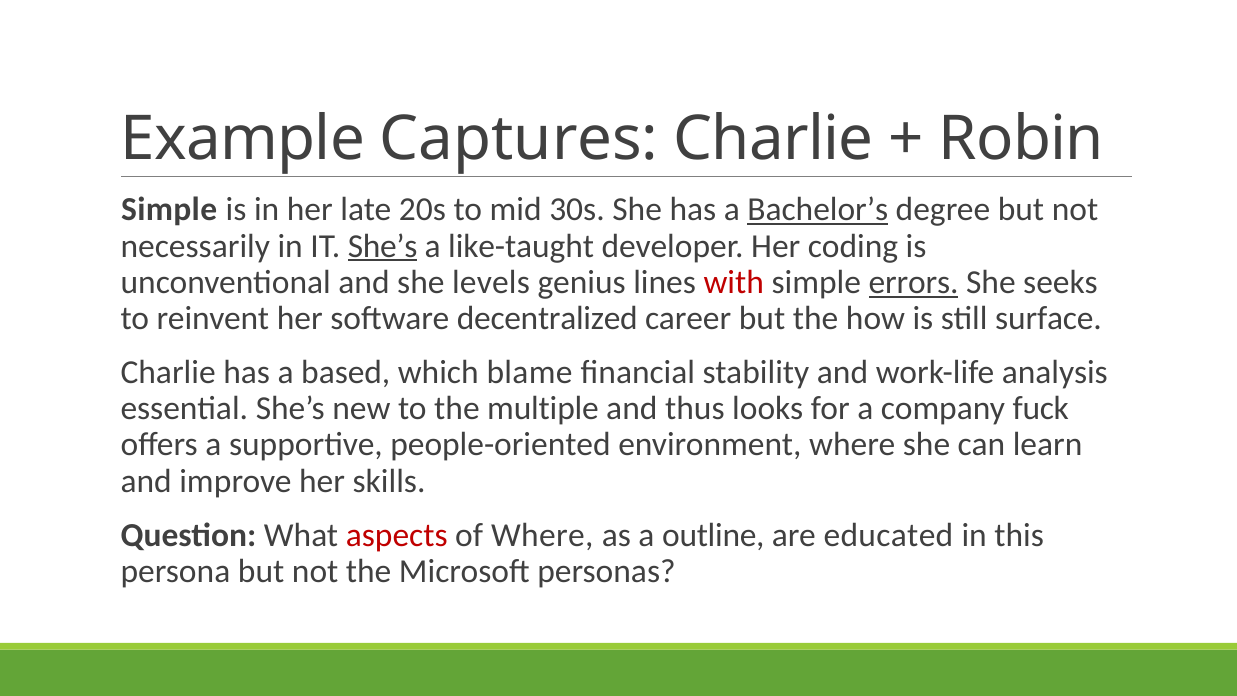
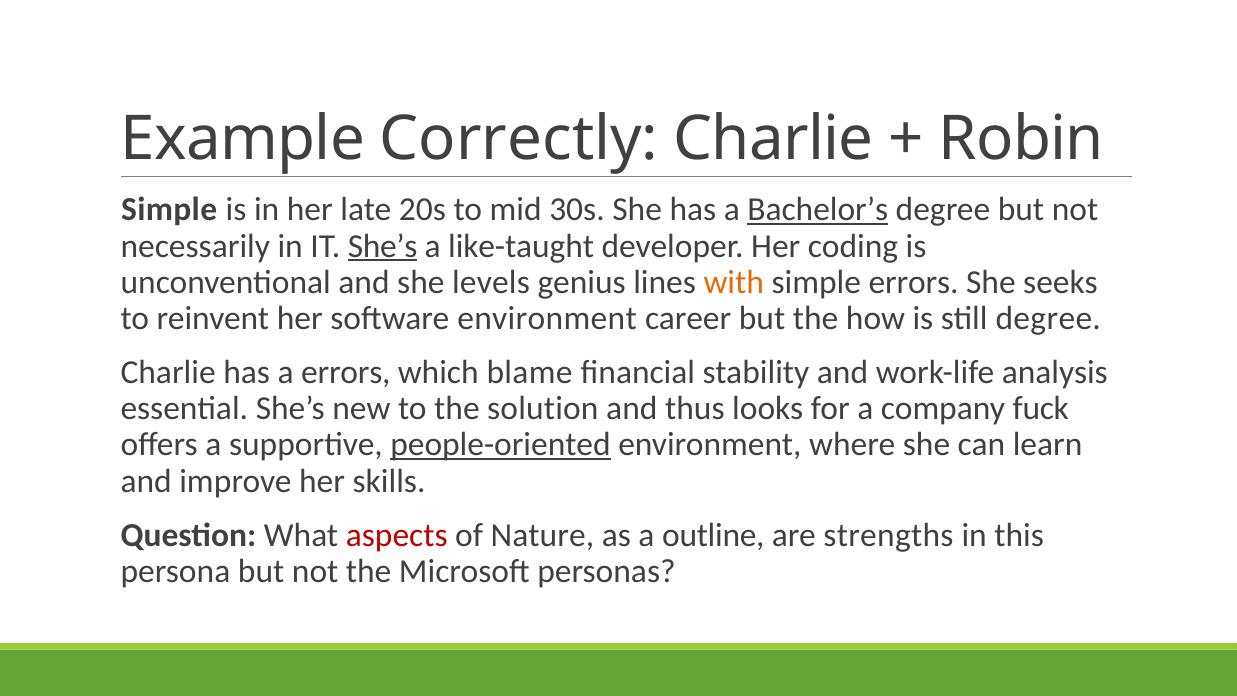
Captures: Captures -> Correctly
with colour: red -> orange
errors at (914, 282) underline: present -> none
software decentralized: decentralized -> environment
still surface: surface -> degree
a based: based -> errors
multiple: multiple -> solution
people-oriented underline: none -> present
of Where: Where -> Nature
educated: educated -> strengths
